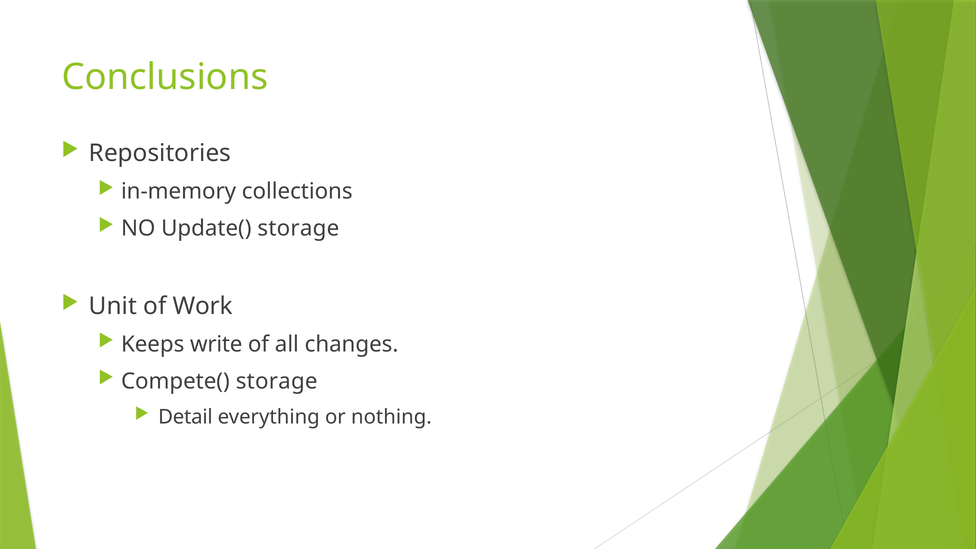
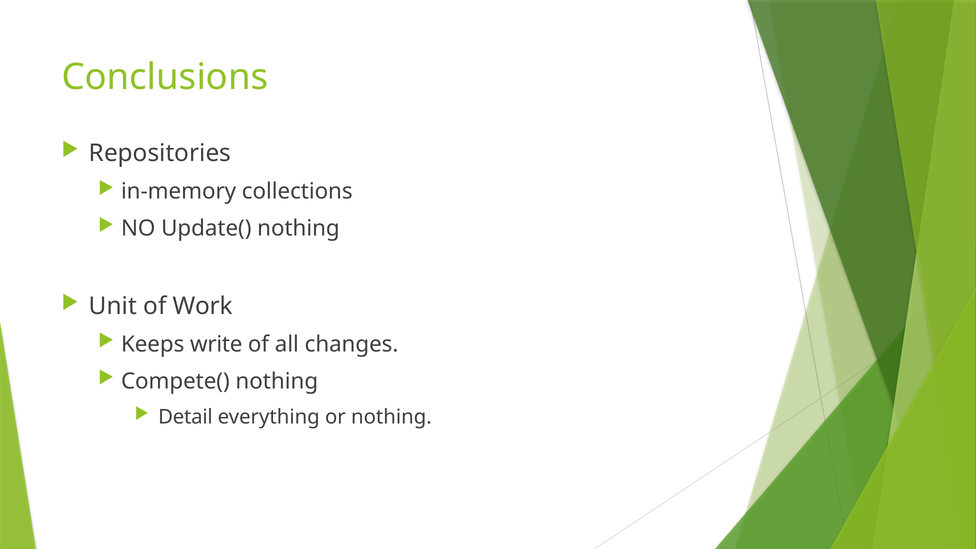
Update( storage: storage -> nothing
Compete( storage: storage -> nothing
